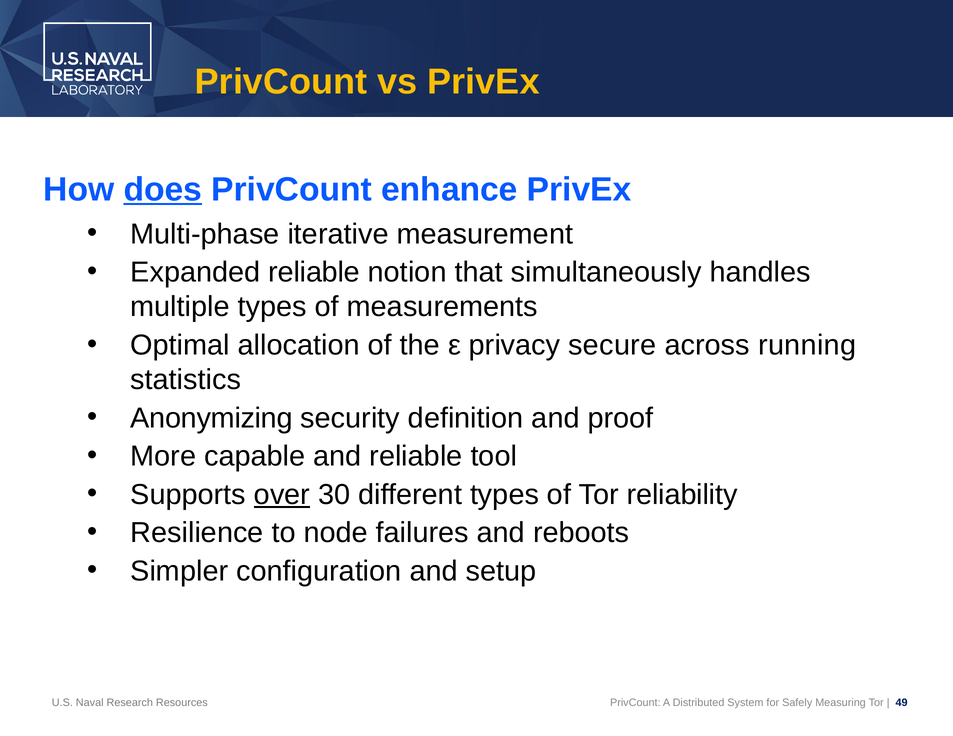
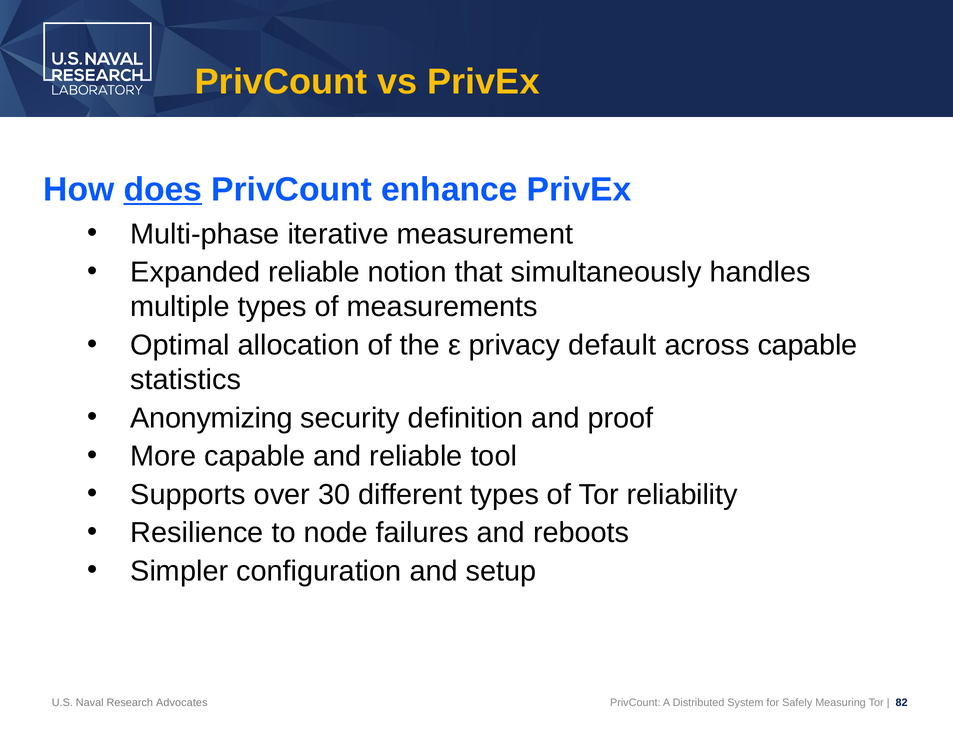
secure: secure -> default
across running: running -> capable
over underline: present -> none
Resources: Resources -> Advocates
49: 49 -> 82
